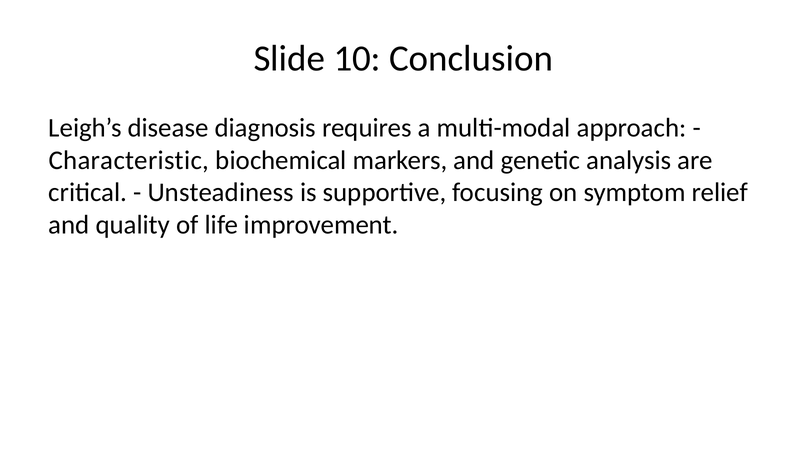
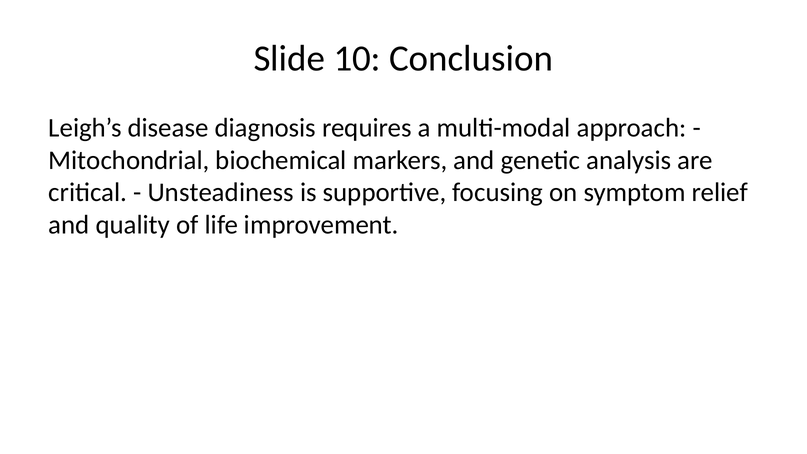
Characteristic: Characteristic -> Mitochondrial
